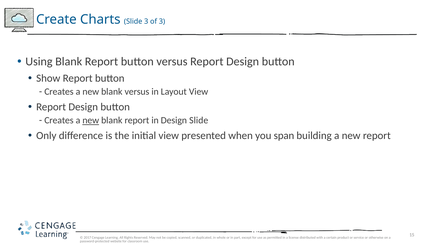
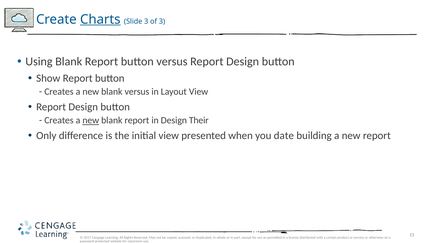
Charts underline: none -> present
Design Slide: Slide -> Their
span: span -> date
